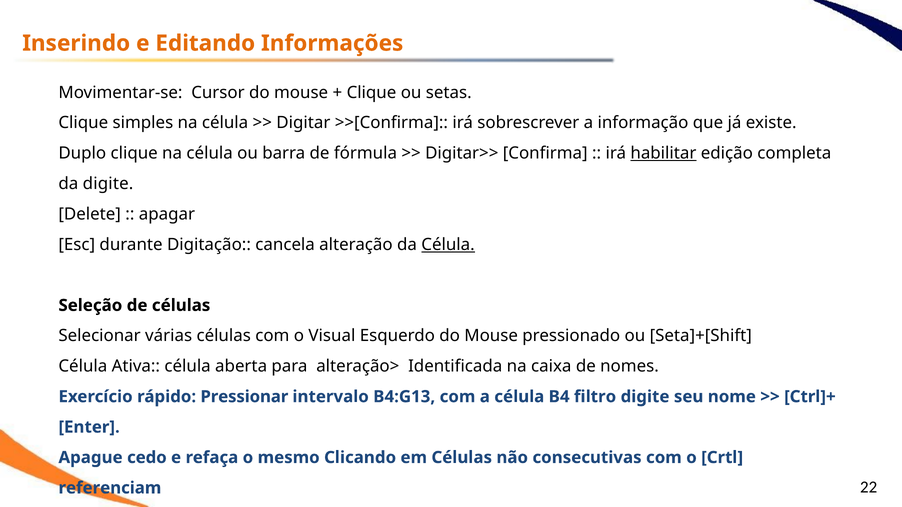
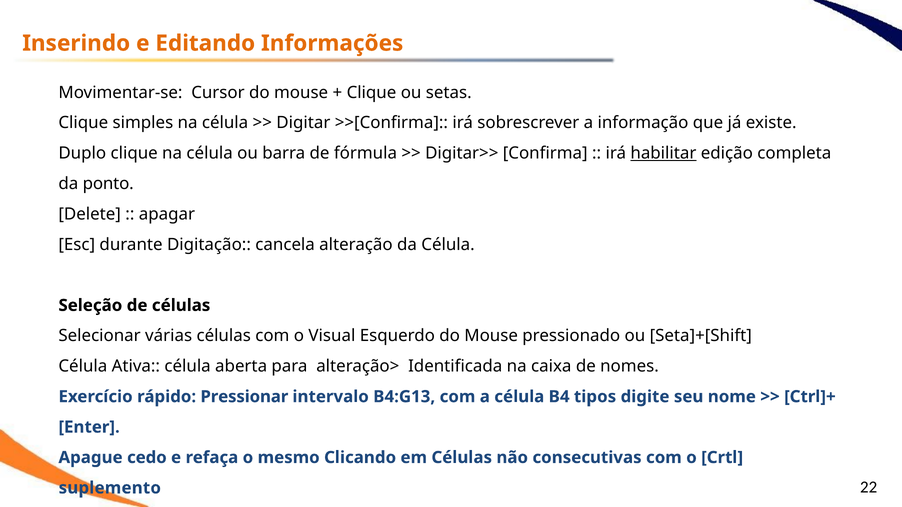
da digite: digite -> ponto
Célula at (448, 245) underline: present -> none
filtro: filtro -> tipos
referenciam: referenciam -> suplemento
